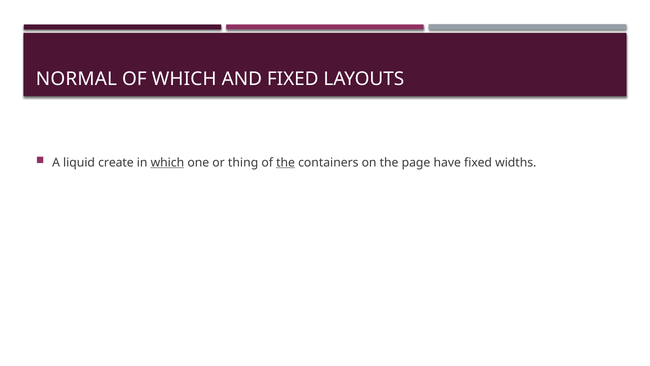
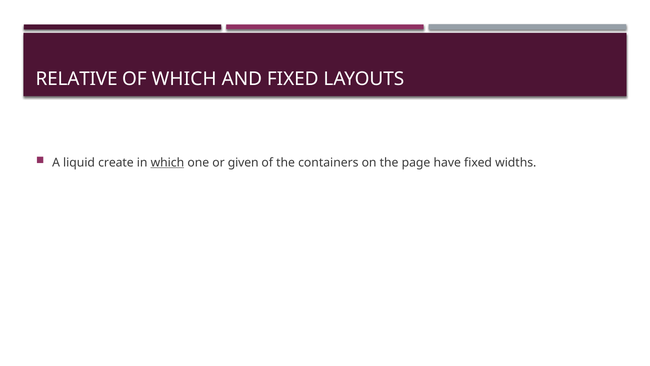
NORMAL: NORMAL -> RELATIVE
thing: thing -> given
the at (286, 162) underline: present -> none
